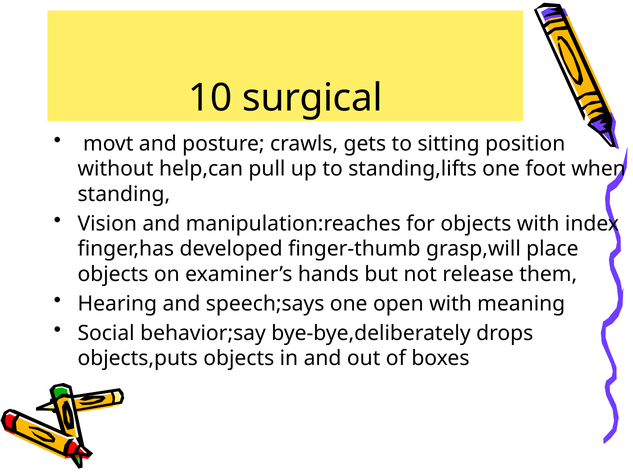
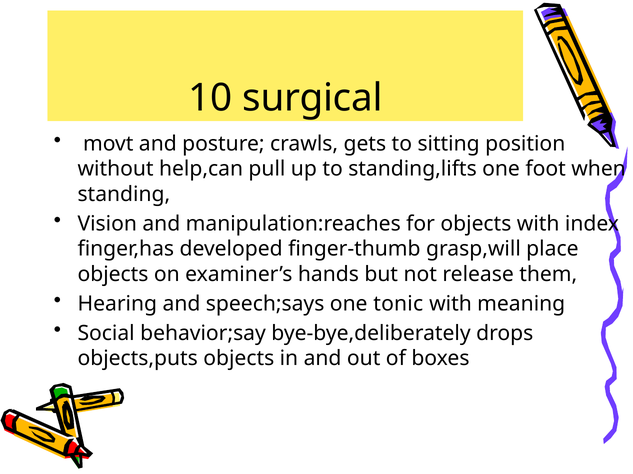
open: open -> tonic
